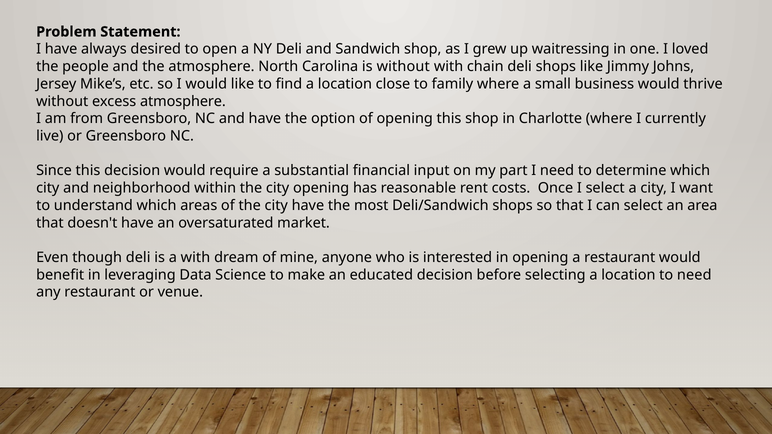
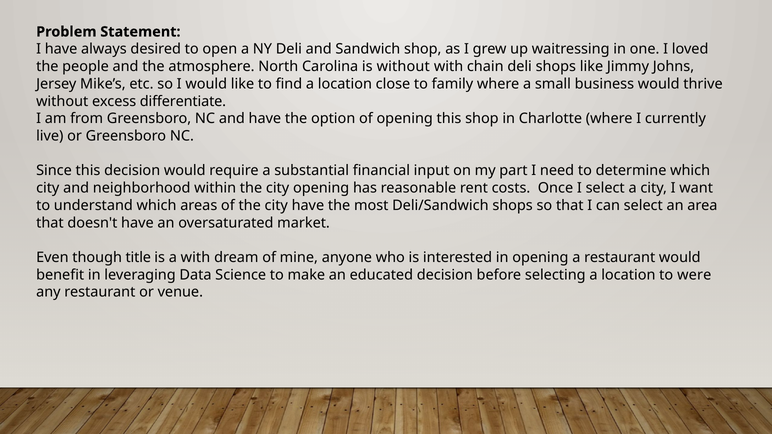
excess atmosphere: atmosphere -> differentiate
though deli: deli -> title
to need: need -> were
